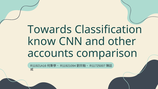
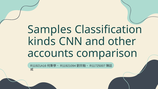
Towards: Towards -> Samples
know: know -> kinds
